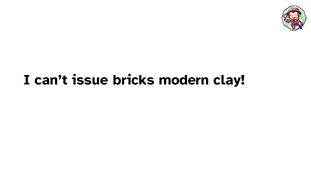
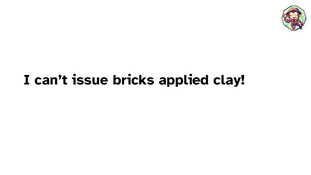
modern: modern -> applied
